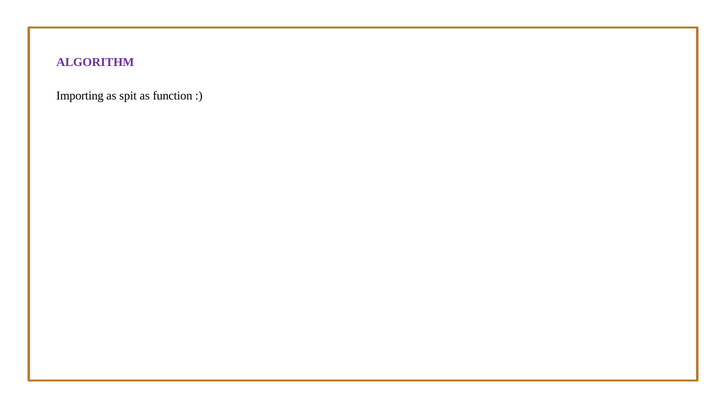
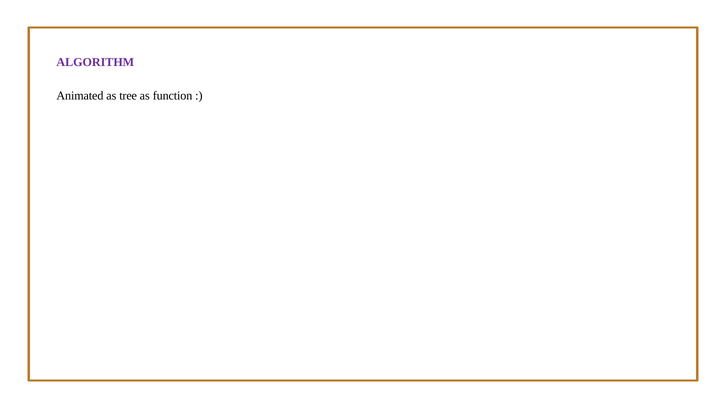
Importing: Importing -> Animated
spit: spit -> tree
